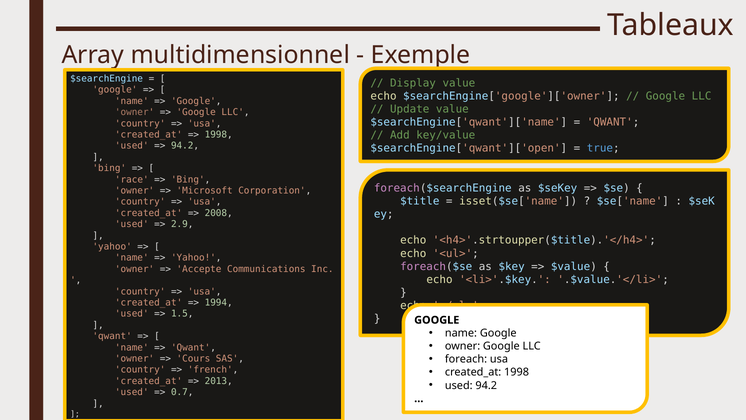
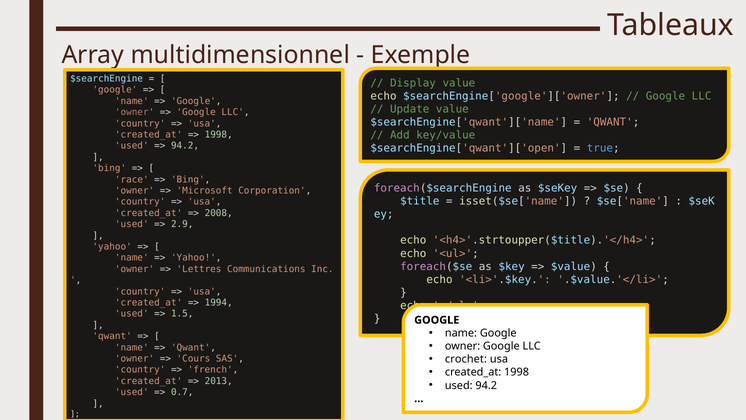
Accepte: Accepte -> Lettres
foreach: foreach -> crochet
